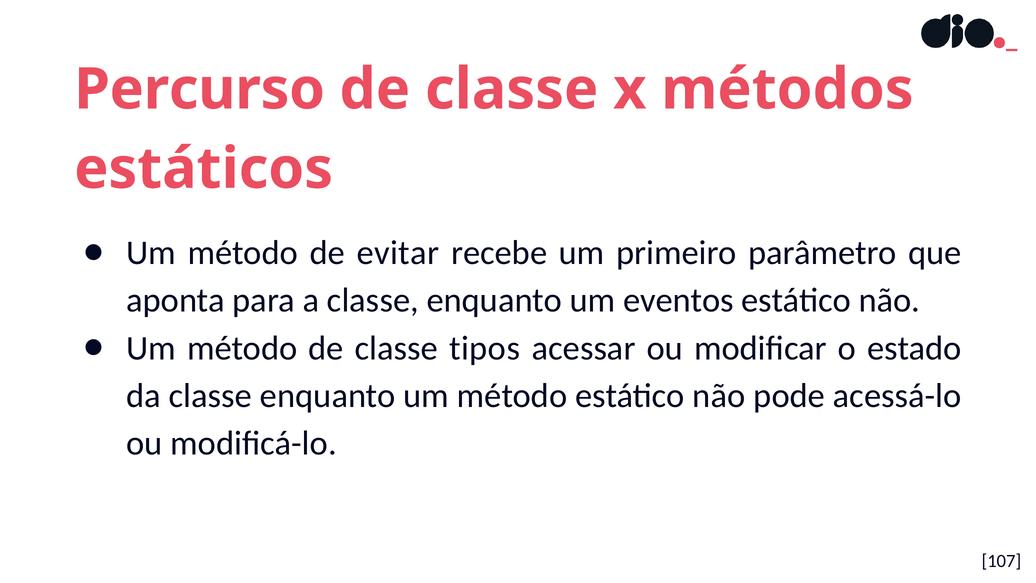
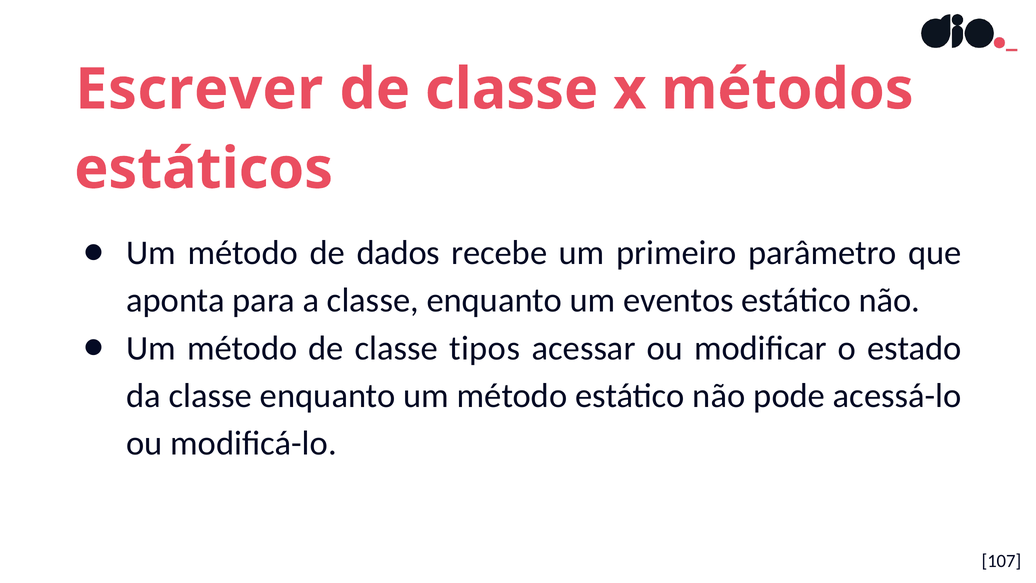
Percurso: Percurso -> Escrever
evitar: evitar -> dados
